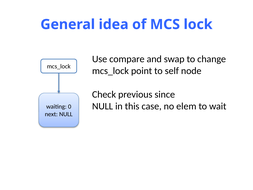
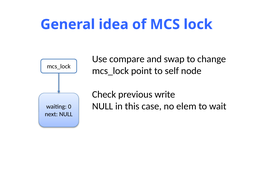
since: since -> write
